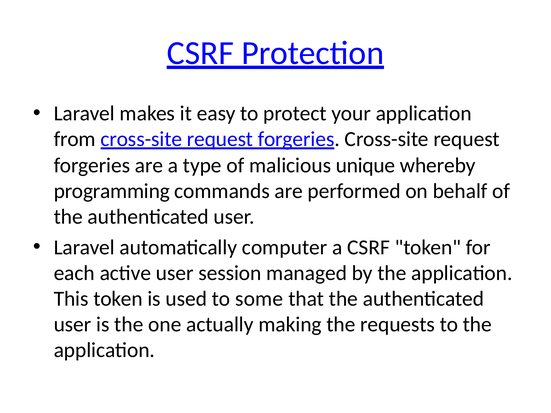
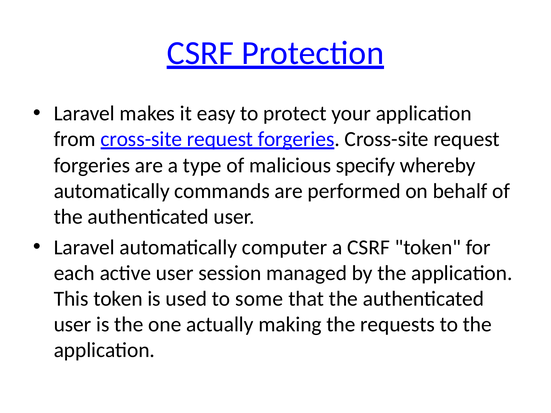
unique: unique -> specify
programming at (112, 191): programming -> automatically
